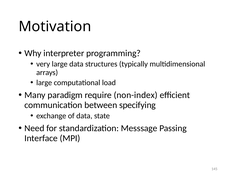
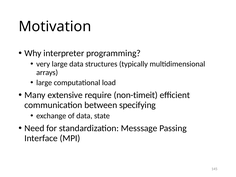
paradigm: paradigm -> extensive
non-index: non-index -> non-timeit
